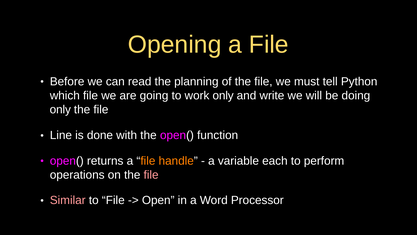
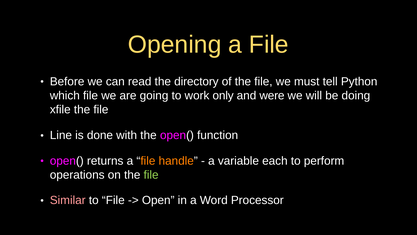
planning: planning -> directory
write: write -> were
only at (60, 110): only -> xfile
file at (151, 175) colour: pink -> light green
